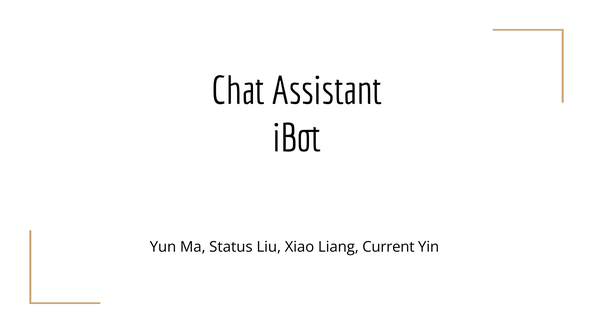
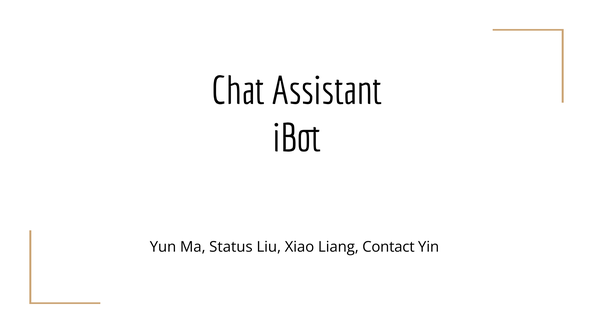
Current: Current -> Contact
